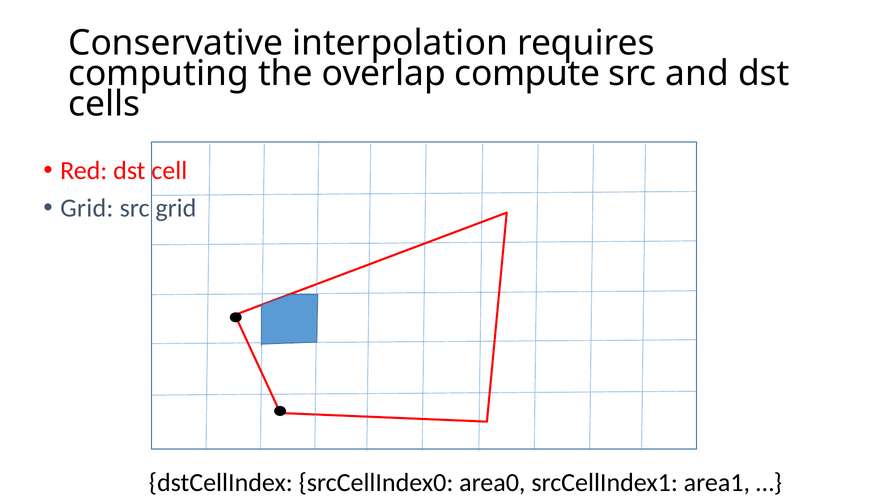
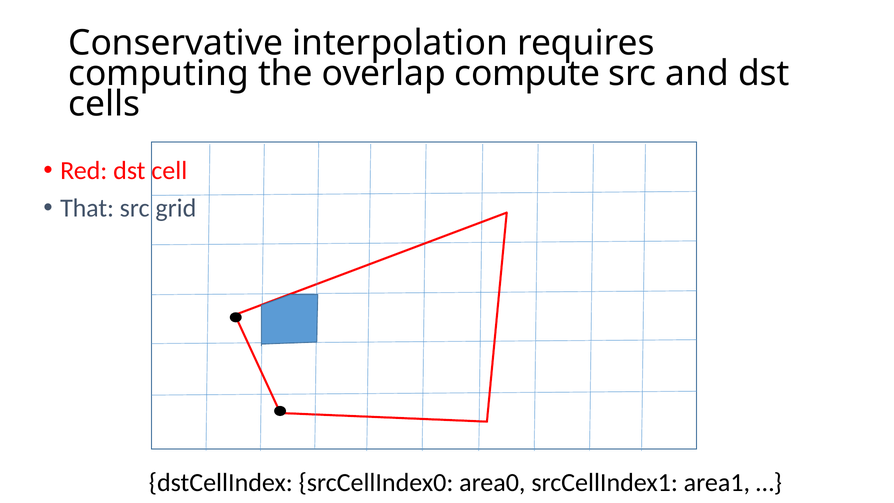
Grid at (87, 208): Grid -> That
